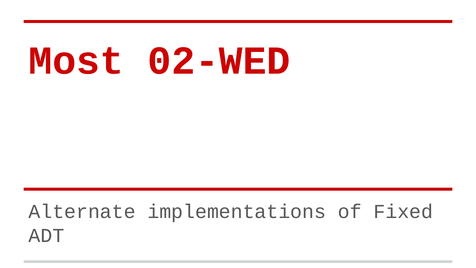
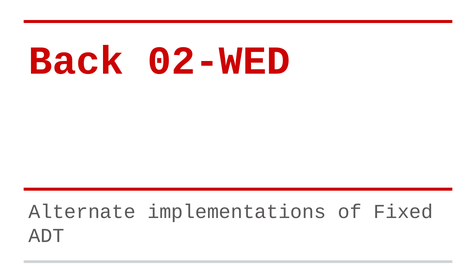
Most: Most -> Back
